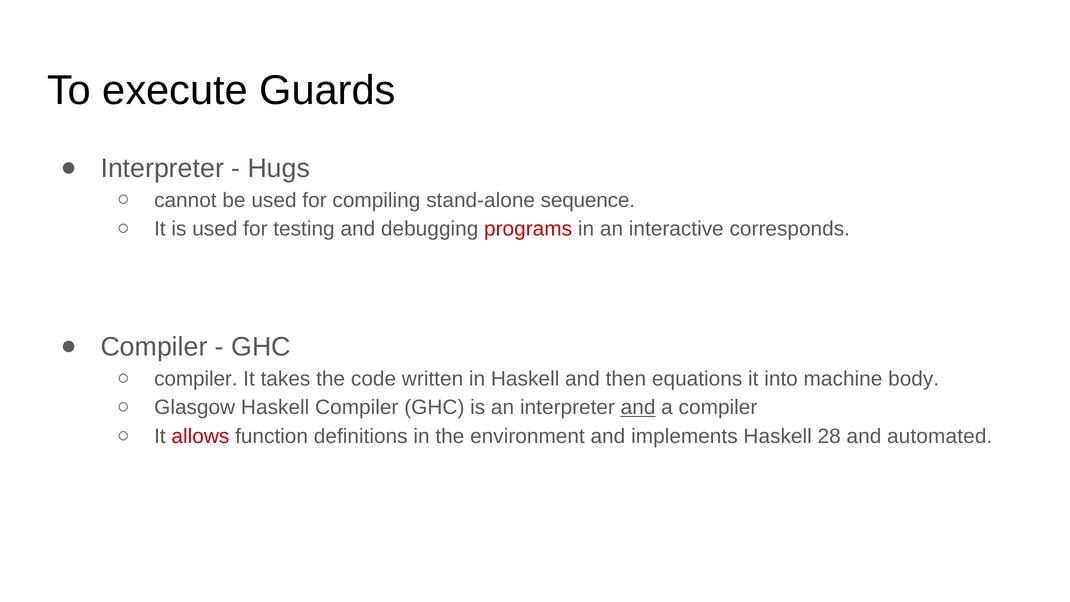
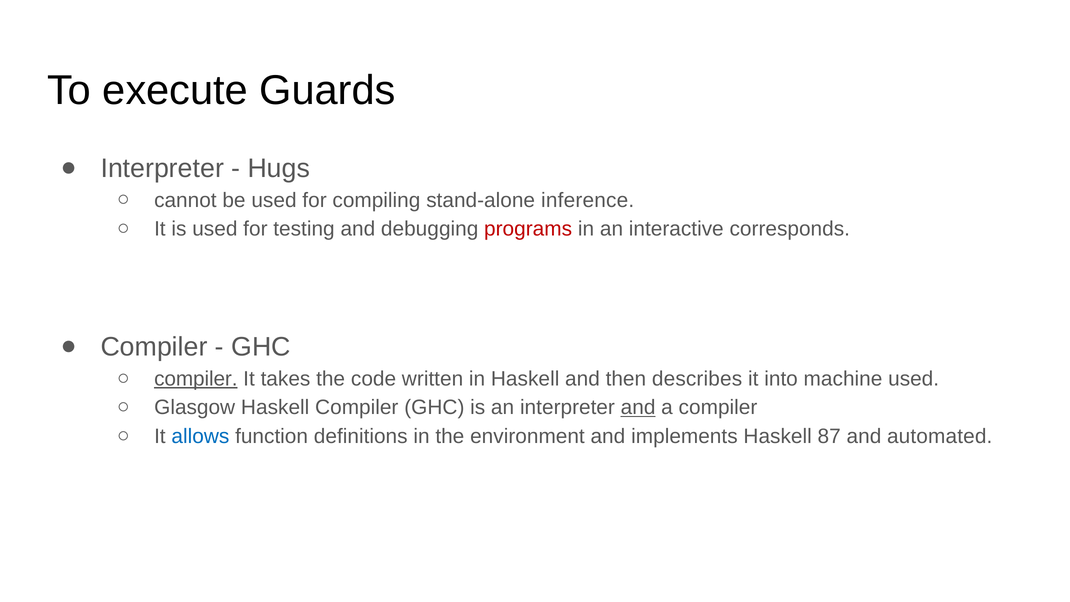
sequence: sequence -> inference
compiler at (196, 379) underline: none -> present
equations: equations -> describes
machine body: body -> used
allows colour: red -> blue
28: 28 -> 87
